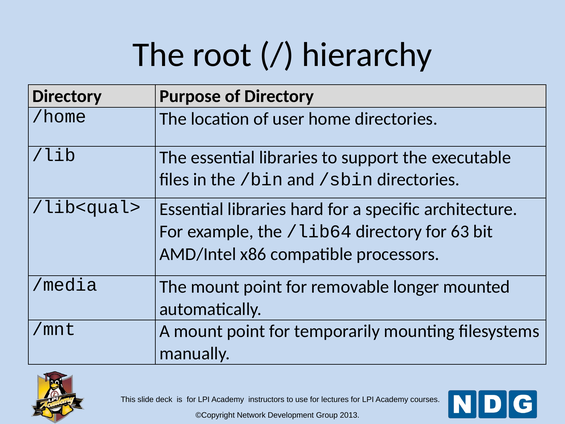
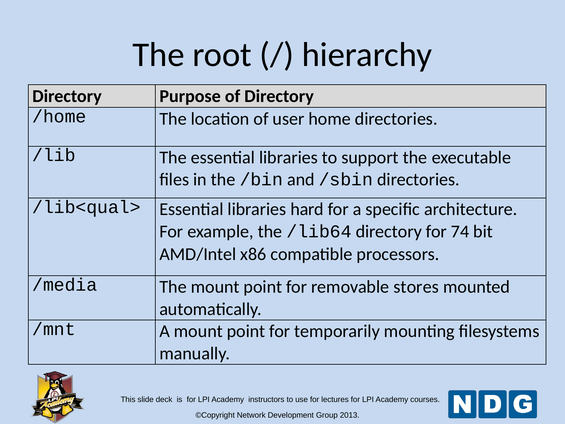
63: 63 -> 74
longer: longer -> stores
